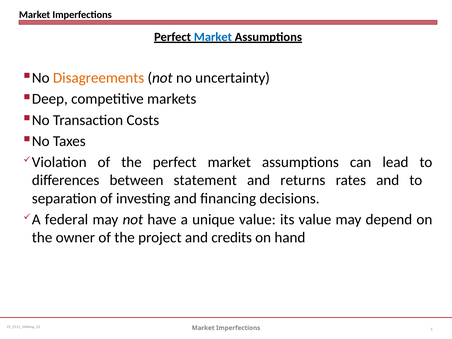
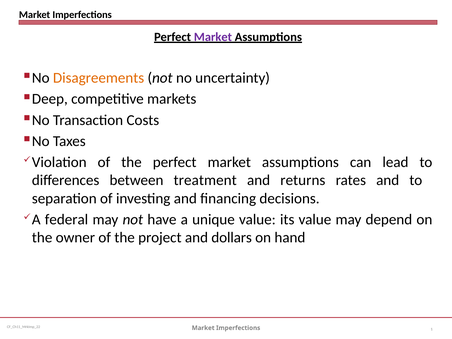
Market at (213, 37) colour: blue -> purple
statement: statement -> treatment
credits: credits -> dollars
